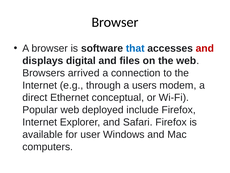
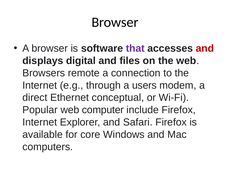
that colour: blue -> purple
arrived: arrived -> remote
deployed: deployed -> computer
user: user -> core
